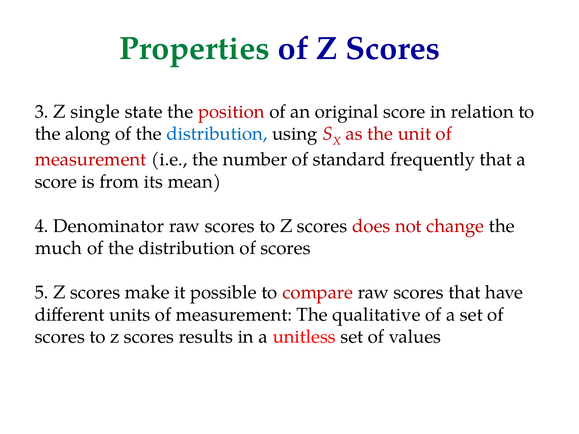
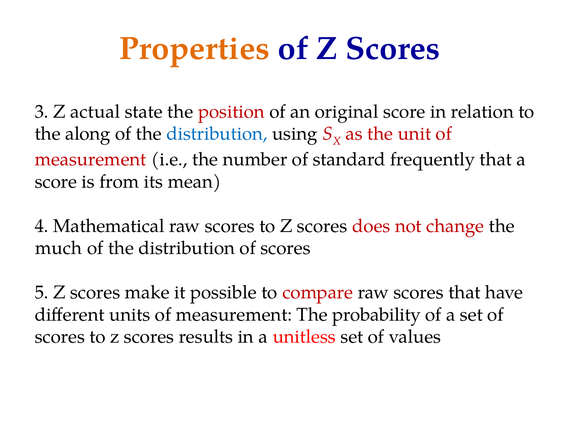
Properties colour: green -> orange
single: single -> actual
Denominator: Denominator -> Mathematical
qualitative: qualitative -> probability
